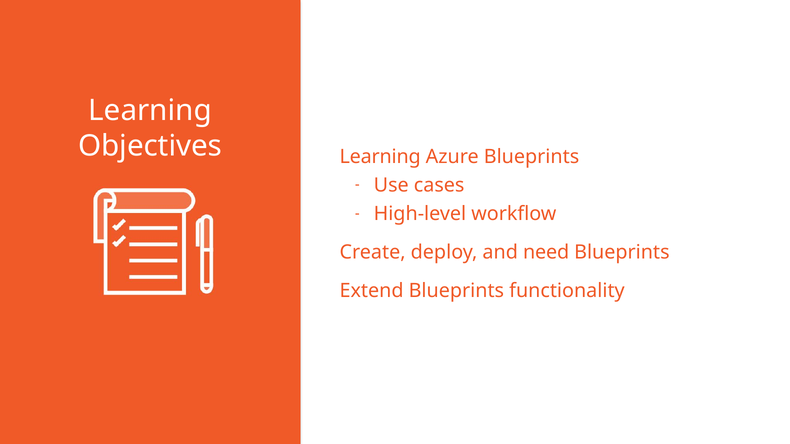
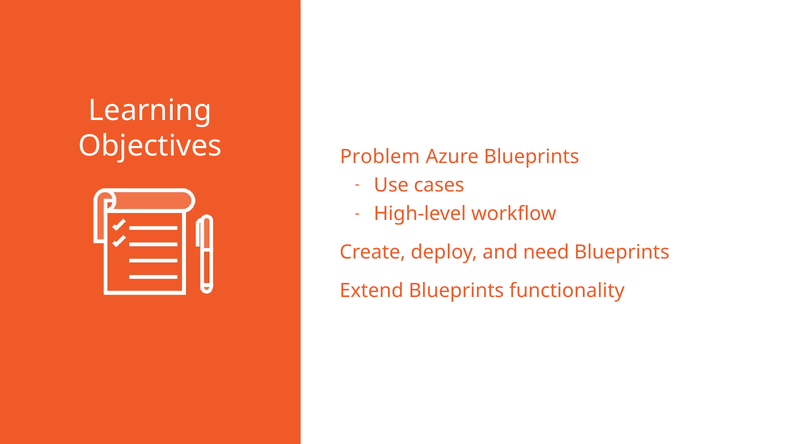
Learning at (380, 157): Learning -> Problem
